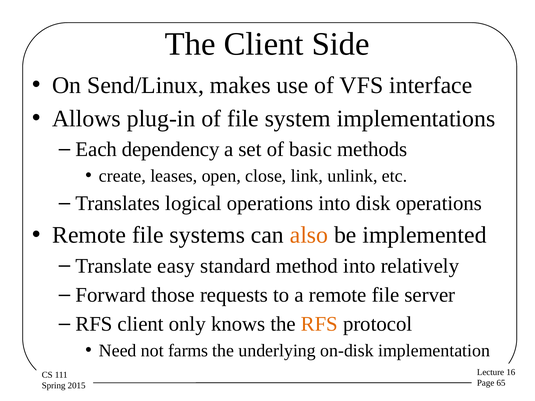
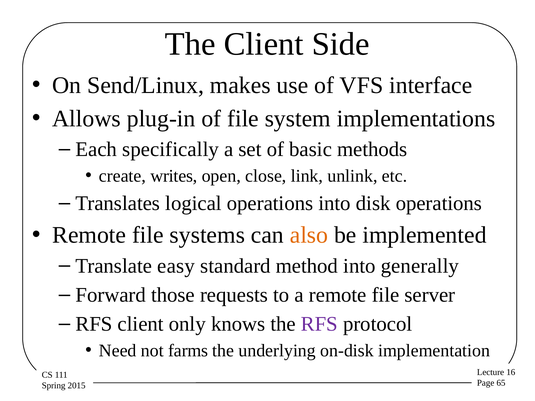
dependency: dependency -> specifically
leases: leases -> writes
relatively: relatively -> generally
RFS at (319, 324) colour: orange -> purple
